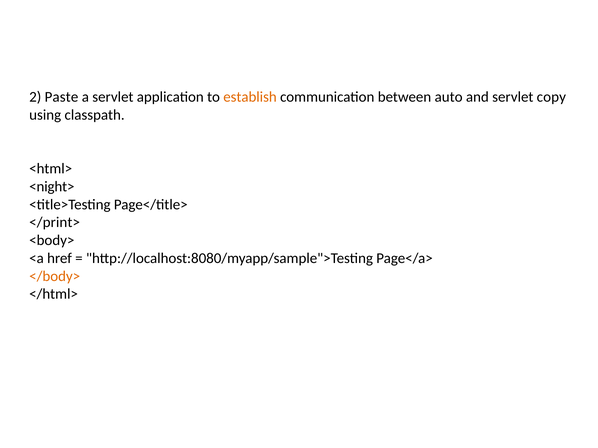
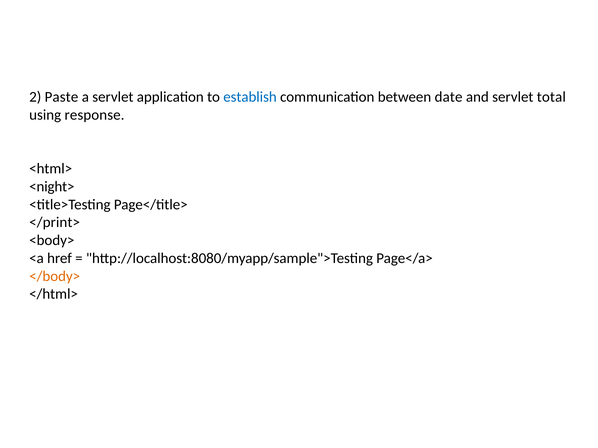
establish colour: orange -> blue
auto: auto -> date
copy: copy -> total
classpath: classpath -> response
